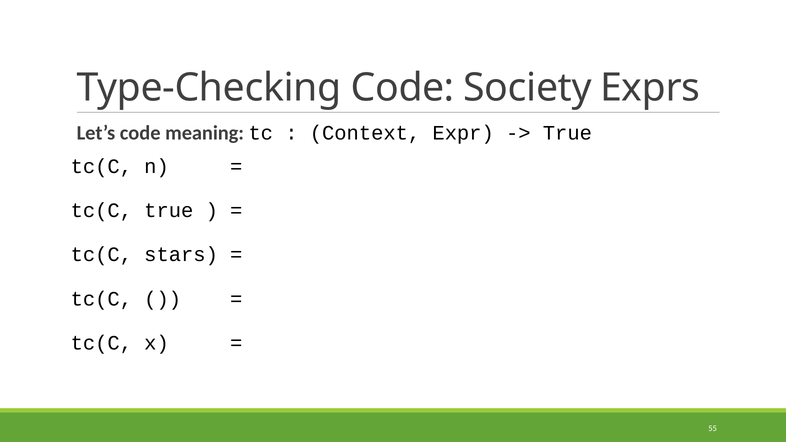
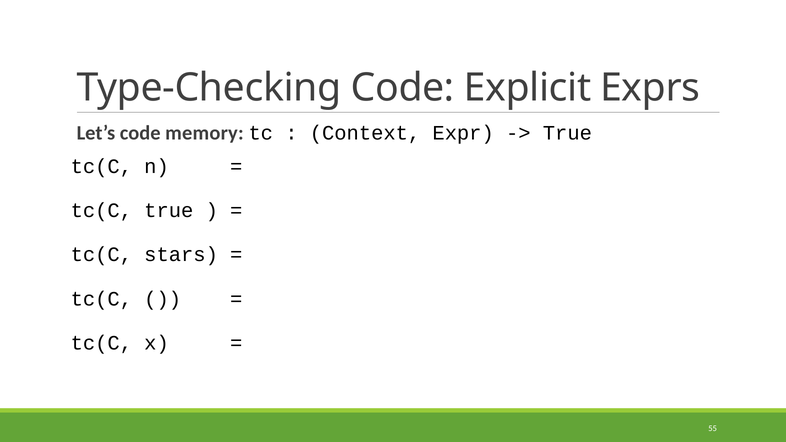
Society: Society -> Explicit
meaning: meaning -> memory
